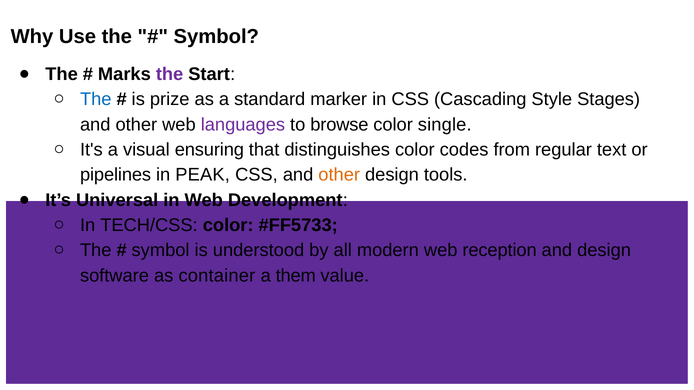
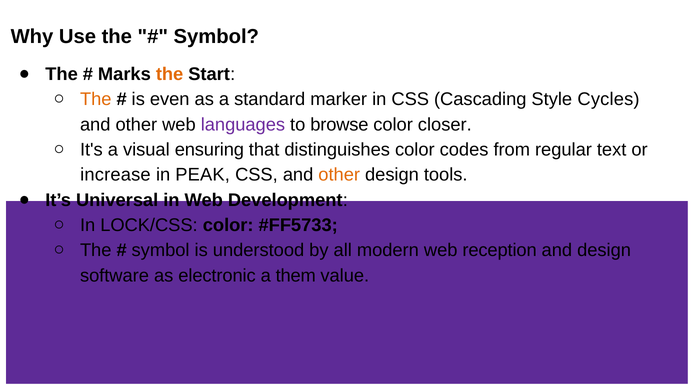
the at (170, 74) colour: purple -> orange
The at (96, 99) colour: blue -> orange
prize: prize -> even
Stages: Stages -> Cycles
single: single -> closer
pipelines: pipelines -> increase
TECH/CSS: TECH/CSS -> LOCK/CSS
container: container -> electronic
